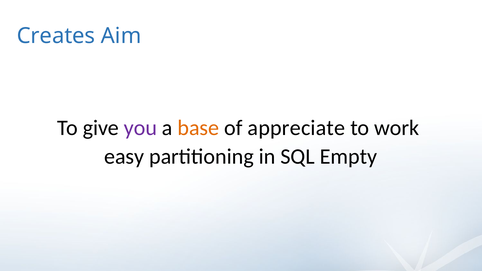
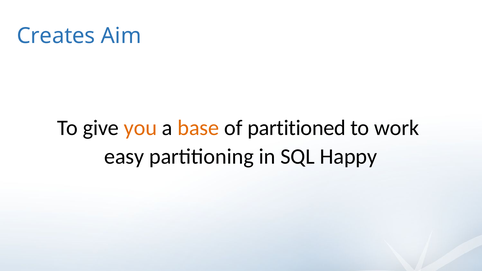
you colour: purple -> orange
appreciate: appreciate -> partitioned
Empty: Empty -> Happy
